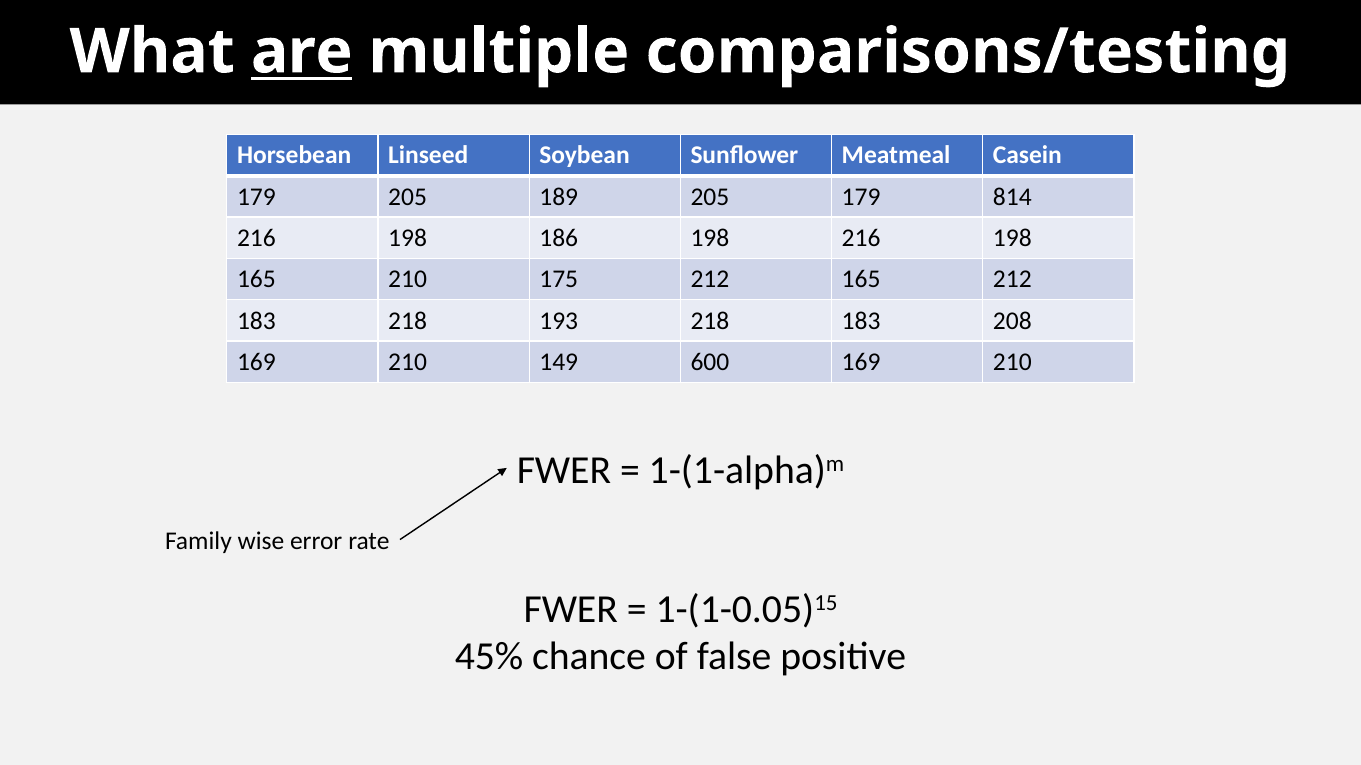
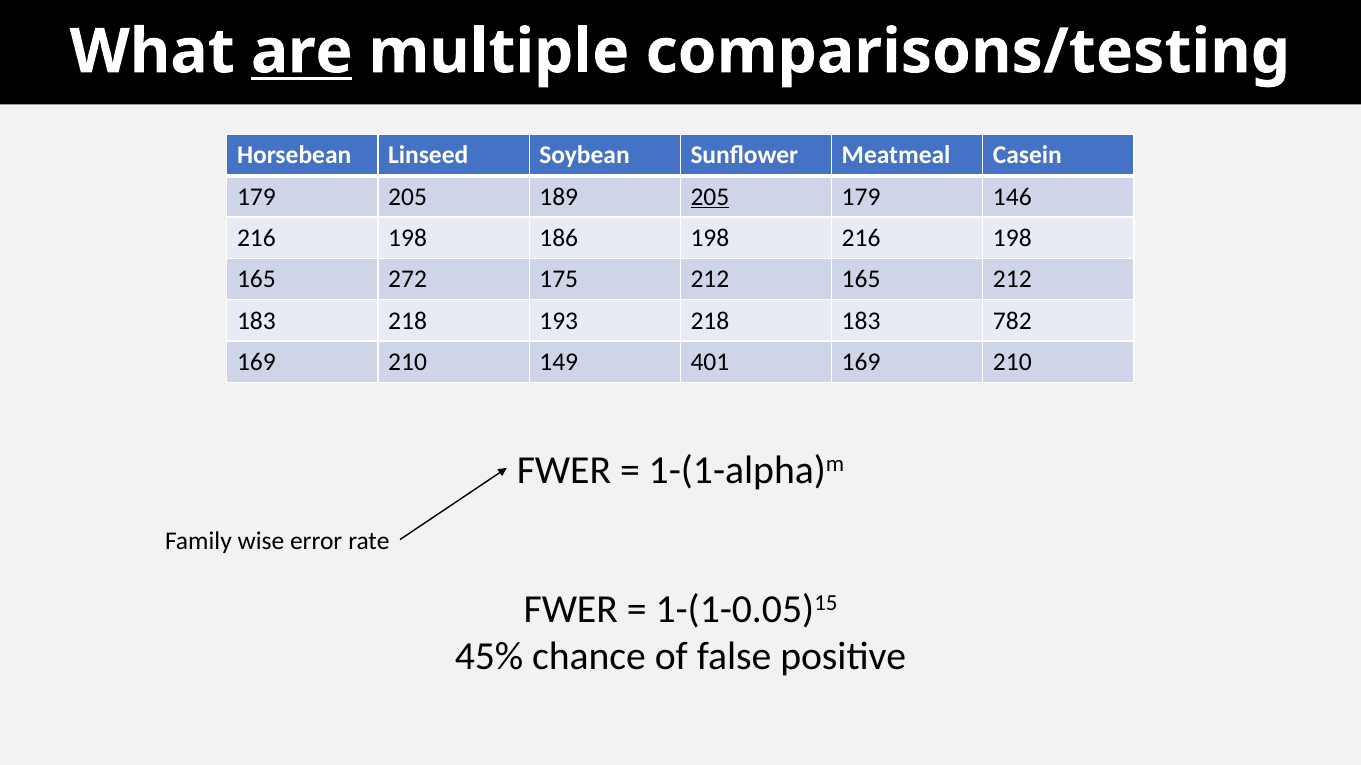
205 at (710, 197) underline: none -> present
814: 814 -> 146
165 210: 210 -> 272
208: 208 -> 782
600: 600 -> 401
